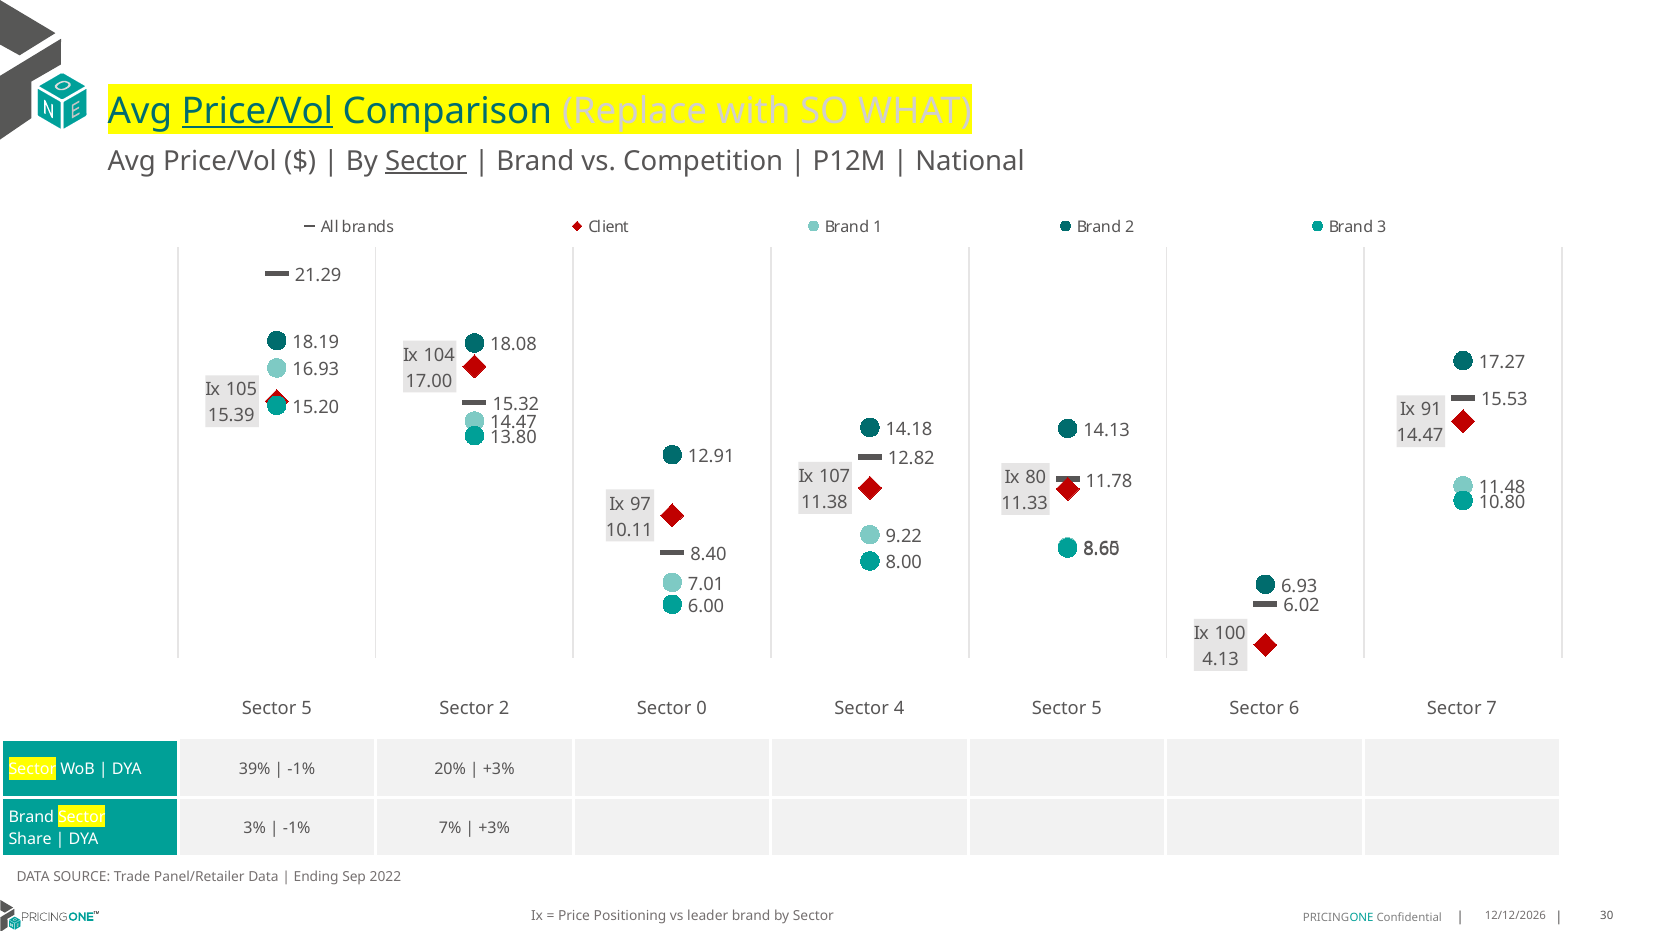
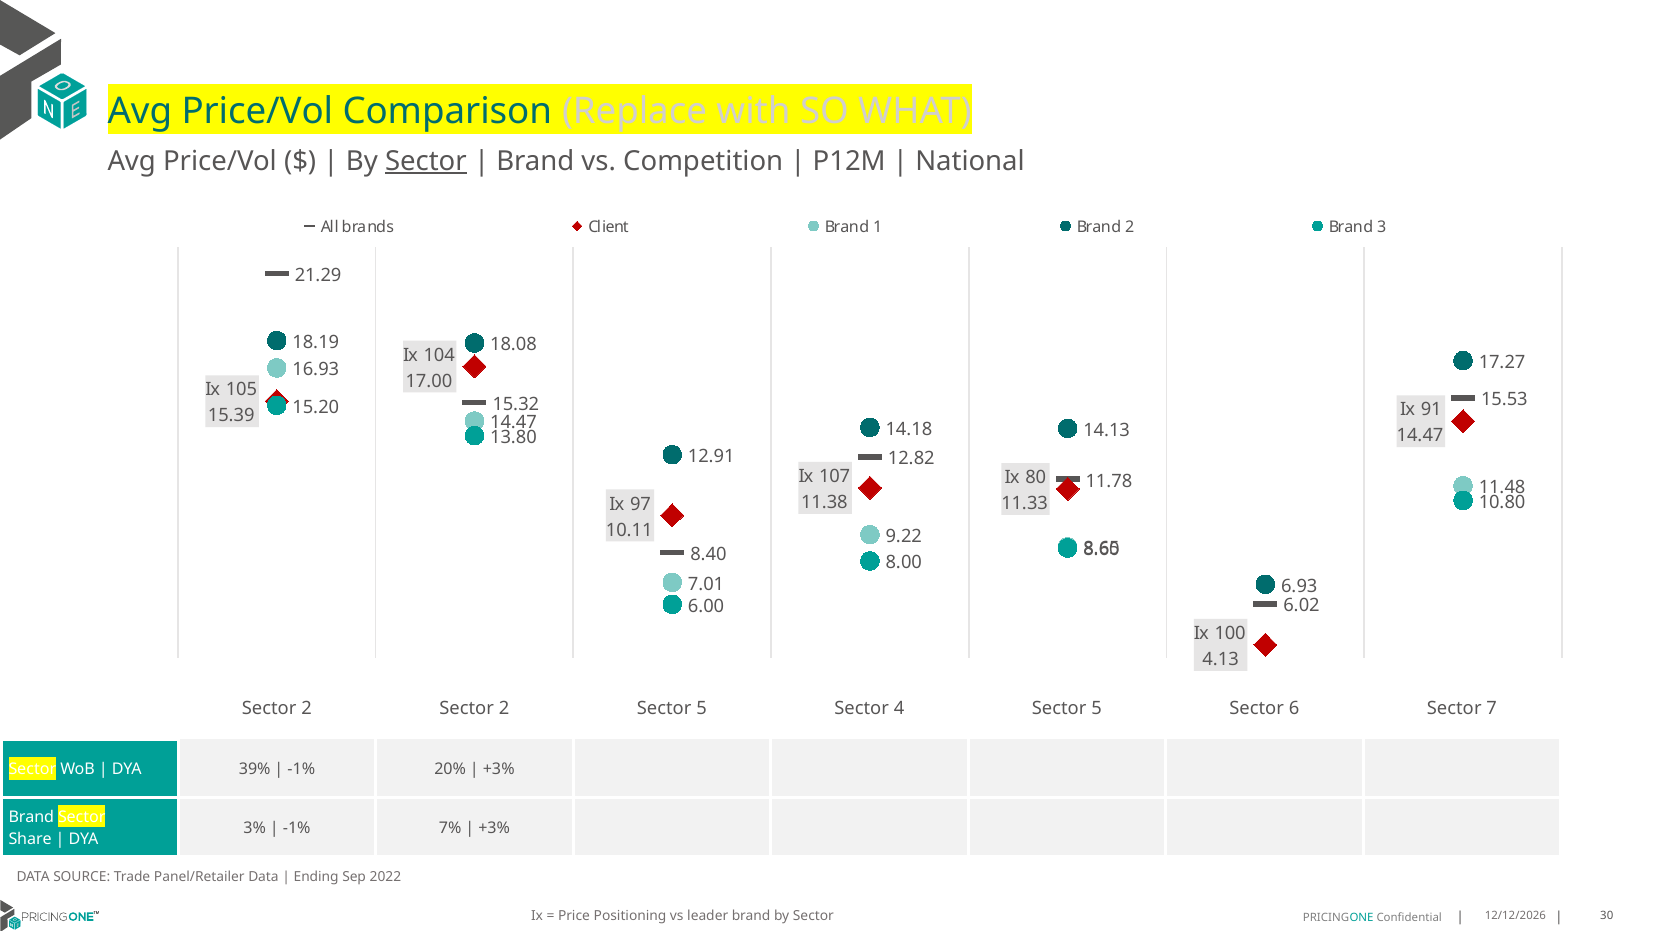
Price/Vol at (257, 111) underline: present -> none
5 at (307, 708): 5 -> 2
2 Sector 0: 0 -> 5
